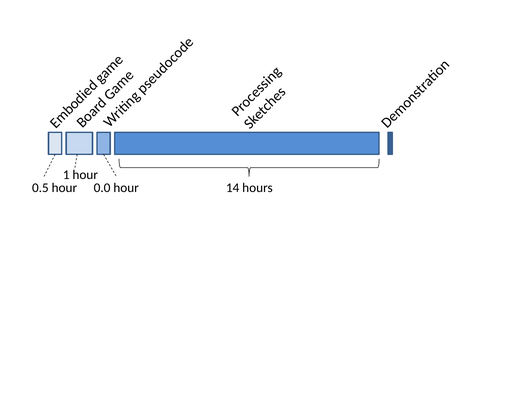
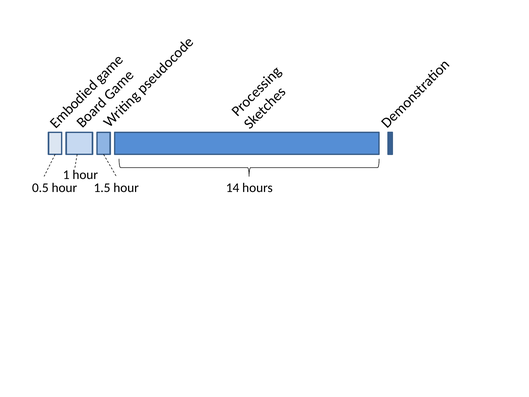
0.0: 0.0 -> 1.5
